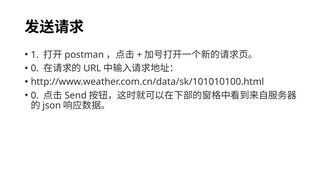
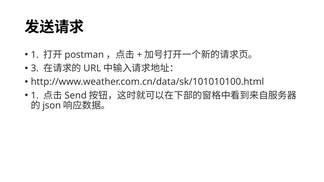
0 at (35, 68): 0 -> 3
0 at (35, 96): 0 -> 1
